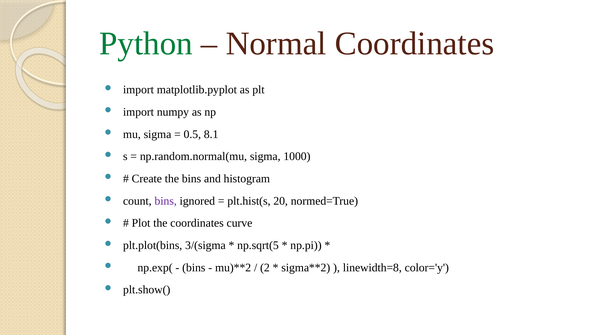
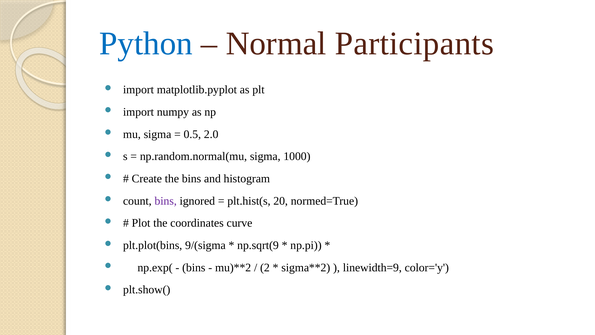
Python colour: green -> blue
Normal Coordinates: Coordinates -> Participants
8.1: 8.1 -> 2.0
3/(sigma: 3/(sigma -> 9/(sigma
np.sqrt(5: np.sqrt(5 -> np.sqrt(9
linewidth=8: linewidth=8 -> linewidth=9
